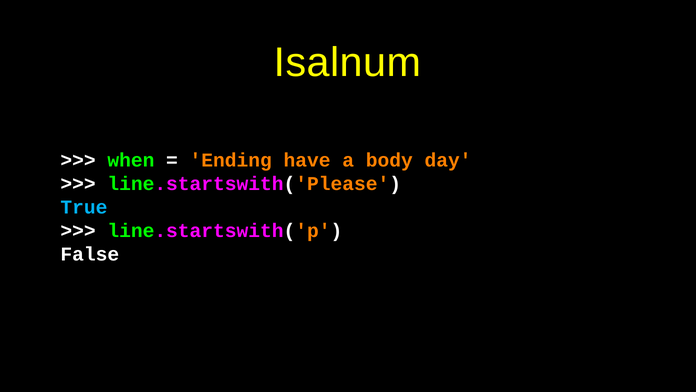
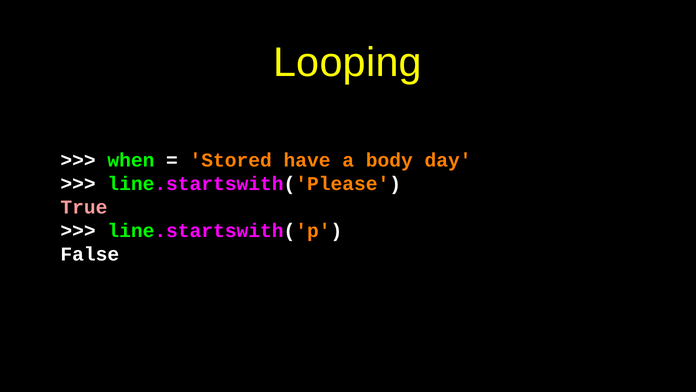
Isalnum: Isalnum -> Looping
Ending: Ending -> Stored
True colour: light blue -> pink
